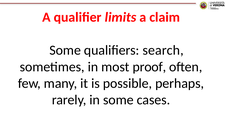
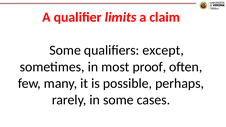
search: search -> except
